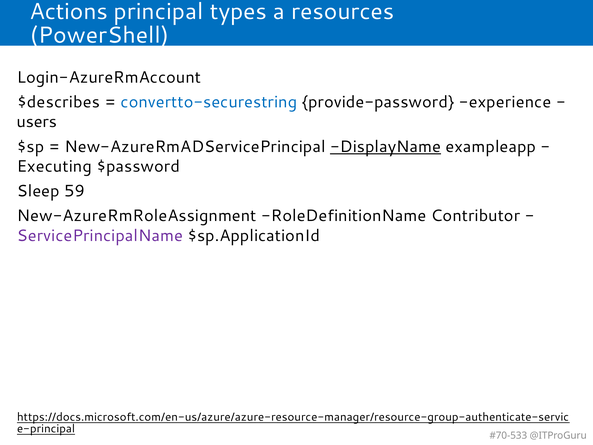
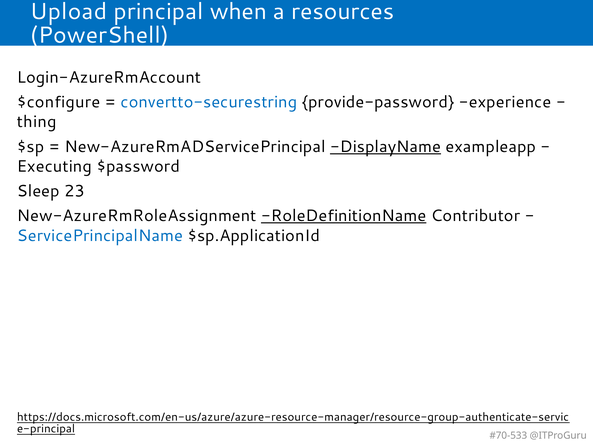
Actions: Actions -> Upload
types: types -> when
$describes: $describes -> $configure
users: users -> thing
59: 59 -> 23
RoleDefinitionName underline: none -> present
ServicePrincipalName colour: purple -> blue
